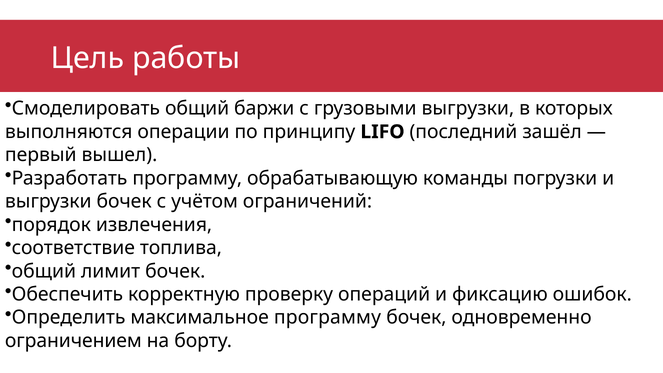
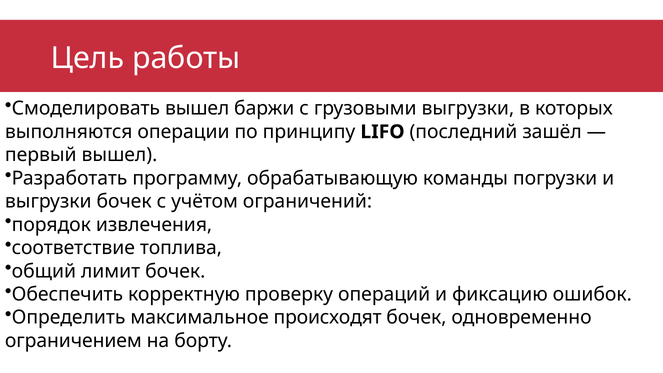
Смоделировать общий: общий -> вышел
максимальное программу: программу -> происходят
